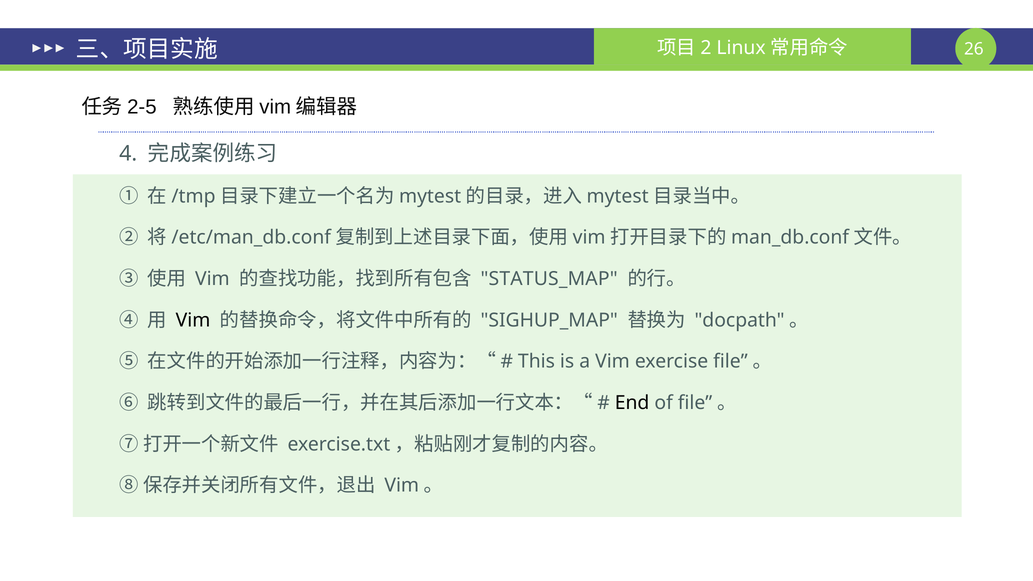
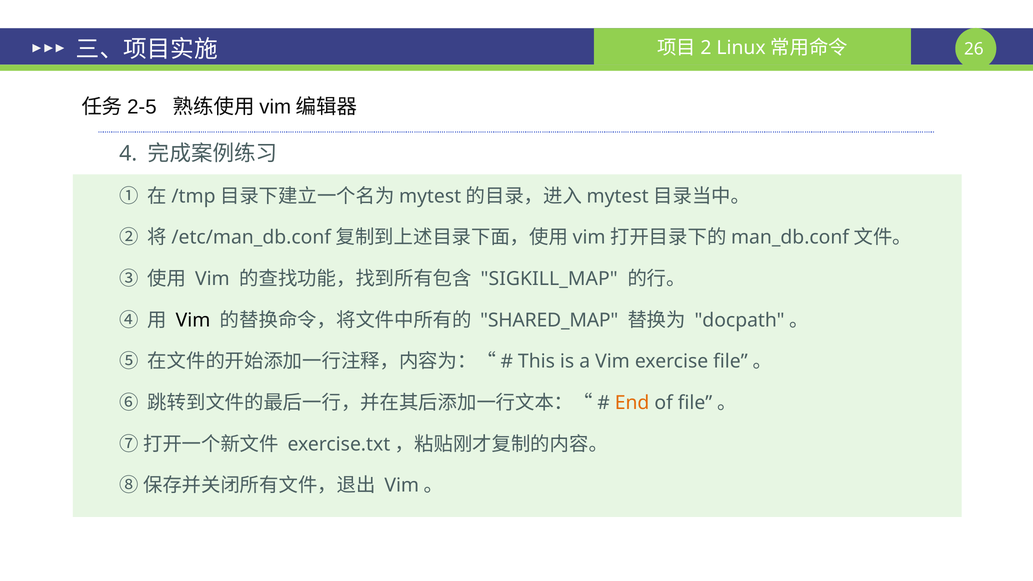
STATUS_MAP: STATUS_MAP -> SIGKILL_MAP
SIGHUP_MAP: SIGHUP_MAP -> SHARED_MAP
End colour: black -> orange
